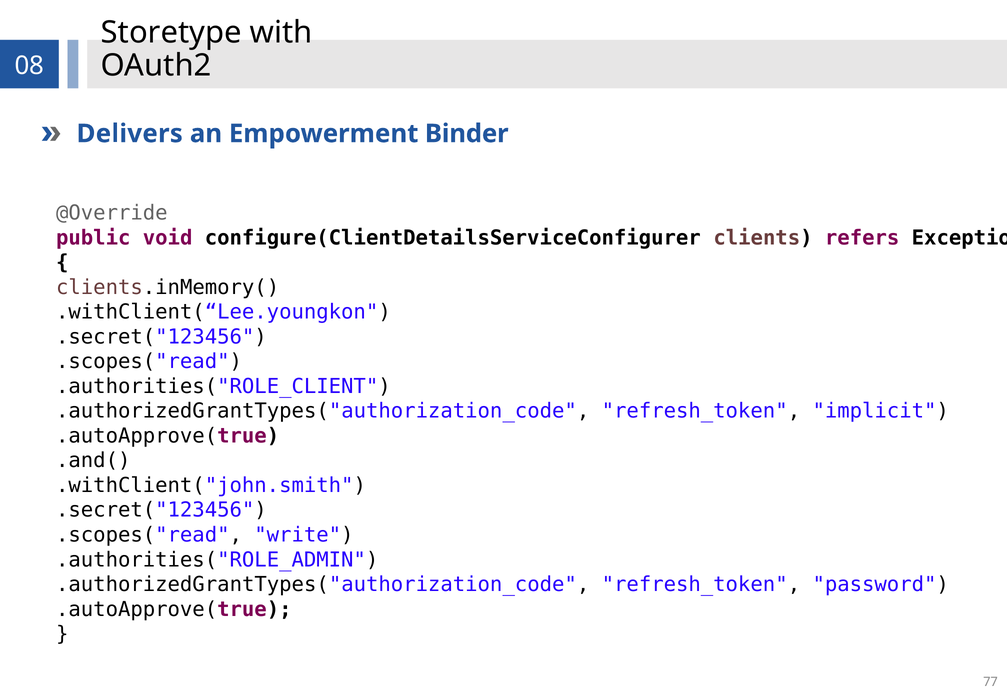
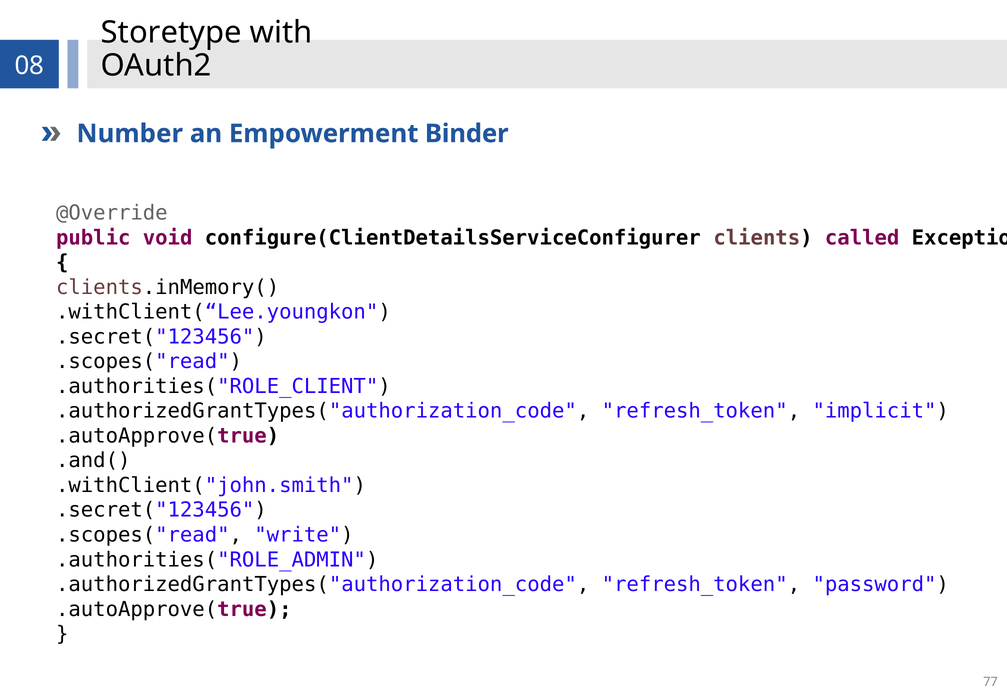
Delivers: Delivers -> Number
refers: refers -> called
